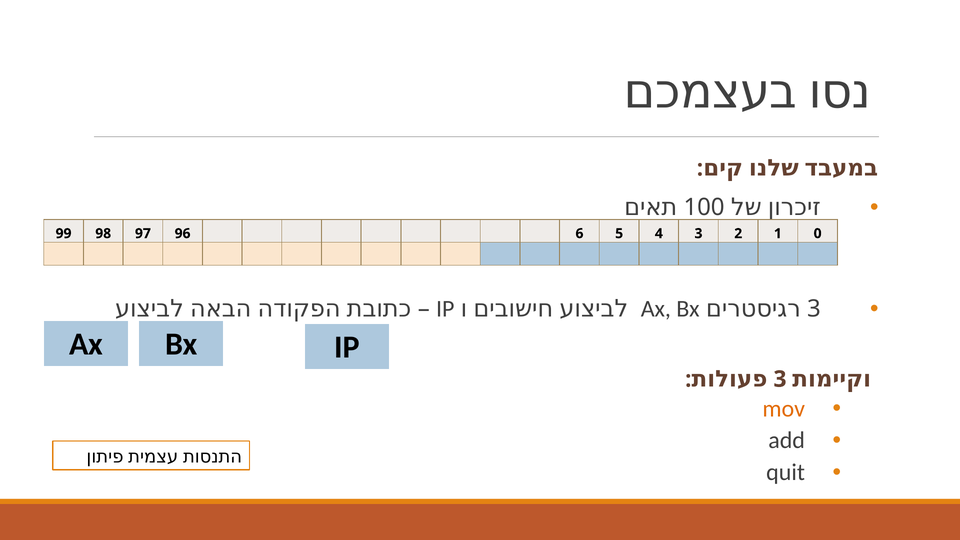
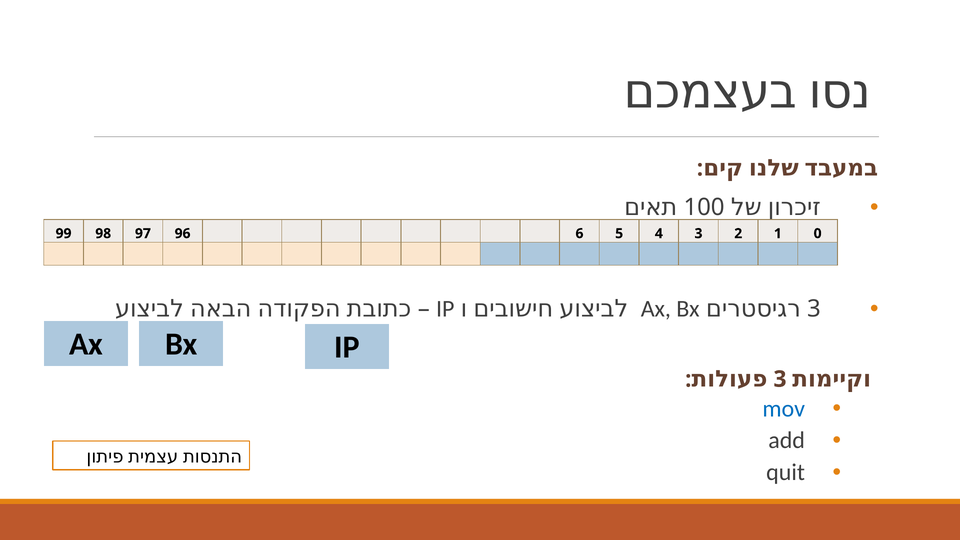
mov colour: orange -> blue
